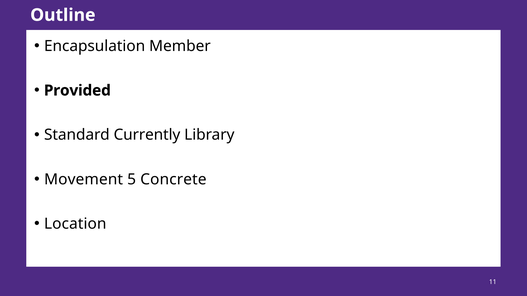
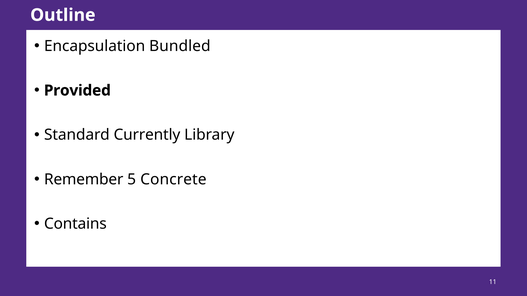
Member: Member -> Bundled
Movement: Movement -> Remember
Location: Location -> Contains
